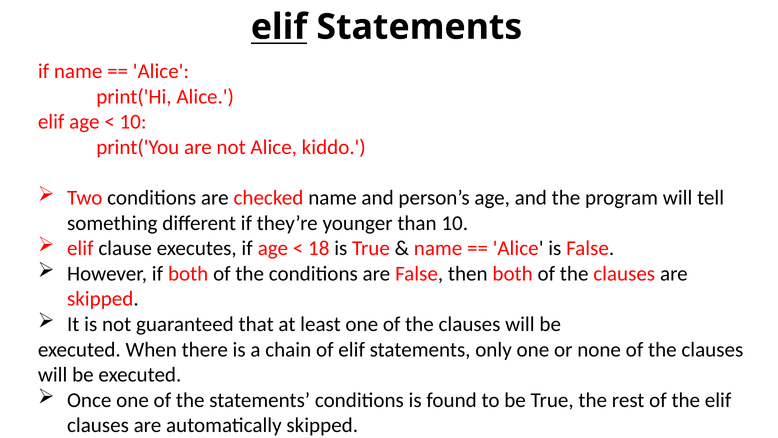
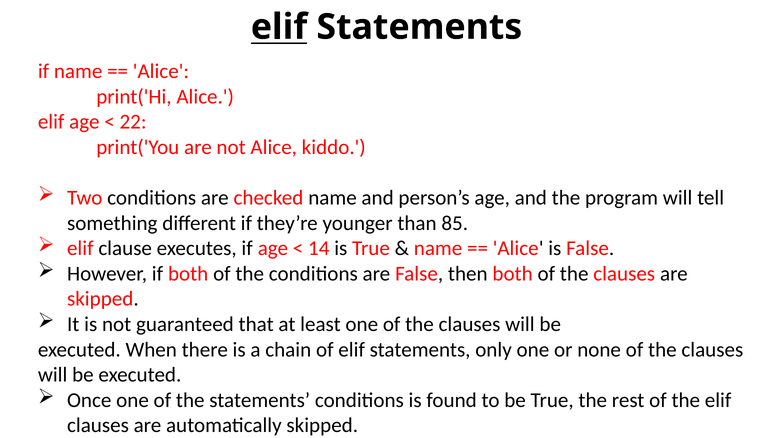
10 at (133, 122): 10 -> 22
than 10: 10 -> 85
18: 18 -> 14
